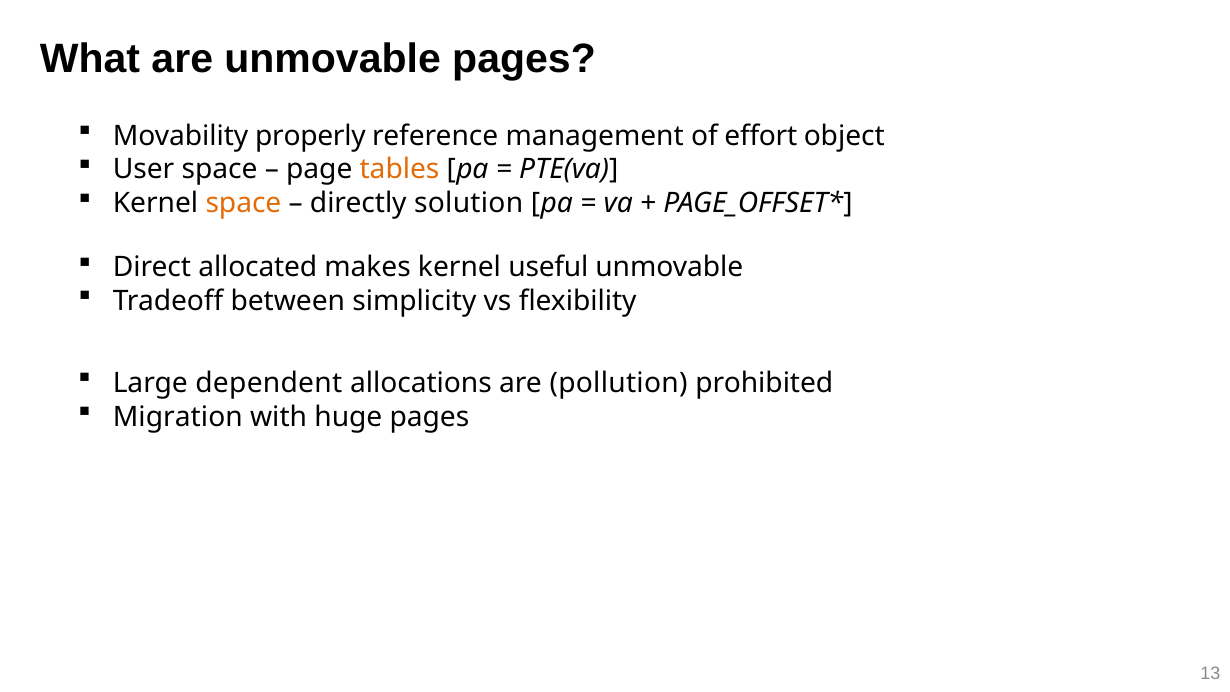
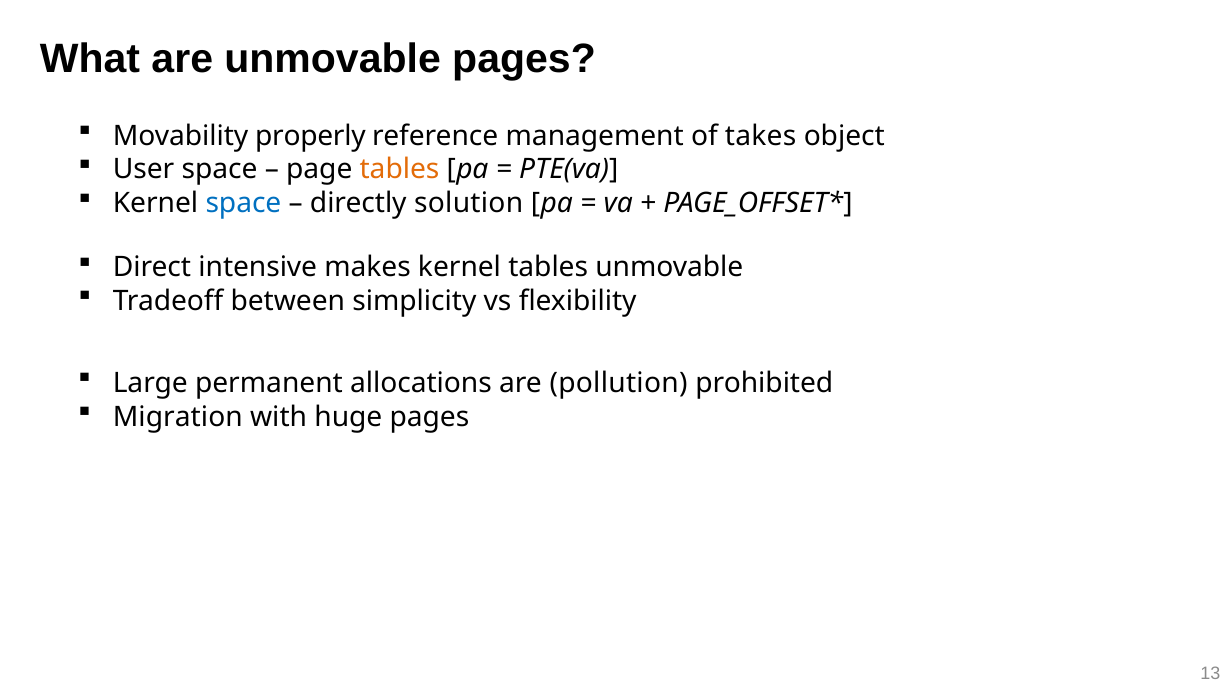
effort: effort -> takes
space at (243, 203) colour: orange -> blue
allocated: allocated -> intensive
kernel useful: useful -> tables
dependent: dependent -> permanent
